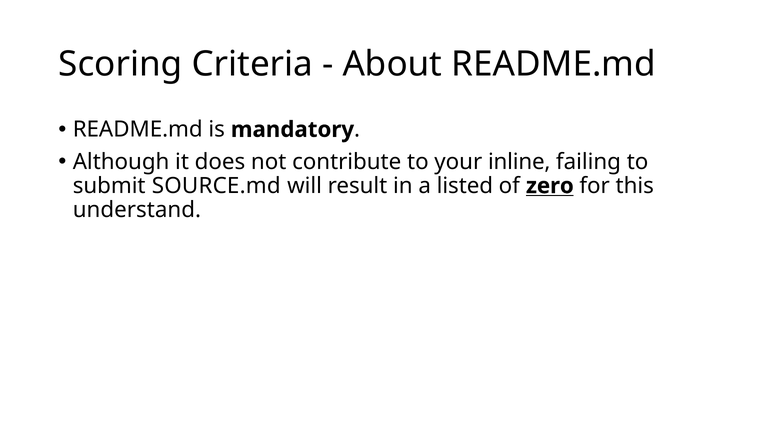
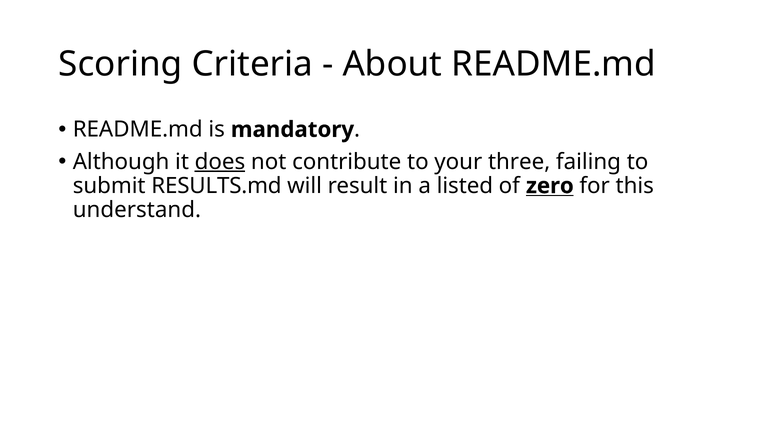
does underline: none -> present
inline: inline -> three
SOURCE.md: SOURCE.md -> RESULTS.md
